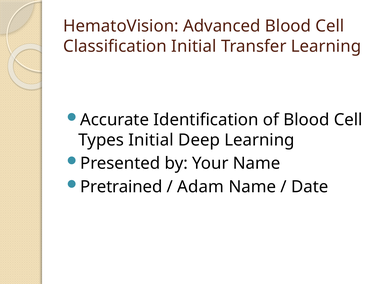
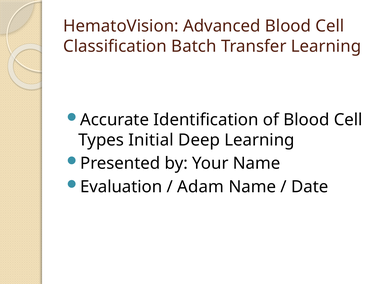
Classification Initial: Initial -> Batch
Pretrained: Pretrained -> Evaluation
